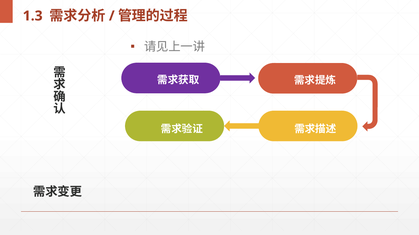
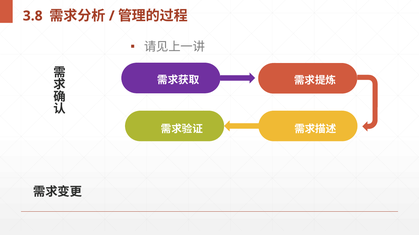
1.3: 1.3 -> 3.8
